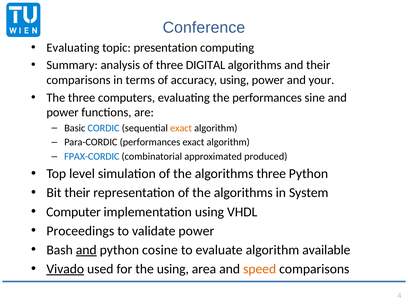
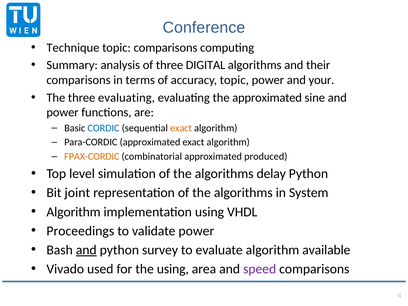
Evaluating at (73, 48): Evaluating -> Technique
topic presentation: presentation -> comparisons
accuracy using: using -> topic
three computers: computers -> evaluating
the performances: performances -> approximated
Para-CORDIC performances: performances -> approximated
FPAX-CORDIC colour: blue -> orange
algorithms three: three -> delay
Bit their: their -> joint
Computer at (74, 212): Computer -> Algorithm
cosine: cosine -> survey
Vivado underline: present -> none
speed colour: orange -> purple
